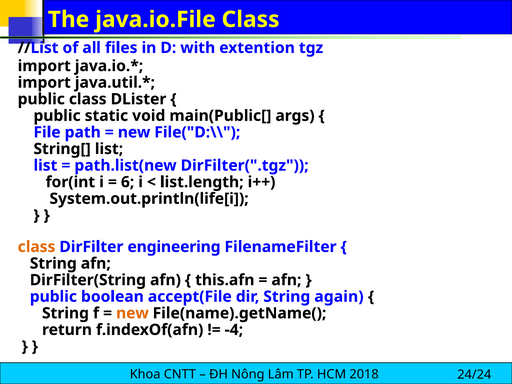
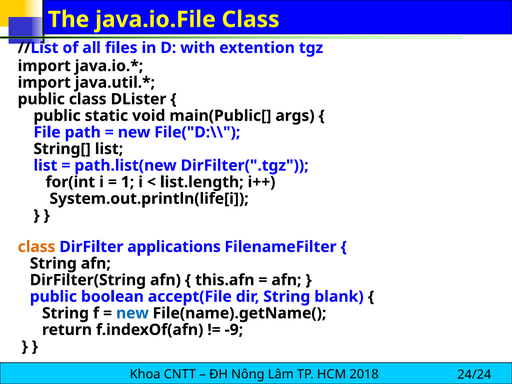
6: 6 -> 1
engineering: engineering -> applications
again: again -> blank
new at (132, 313) colour: orange -> blue
-4: -4 -> -9
